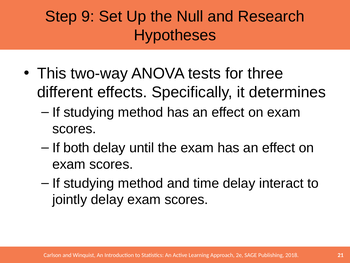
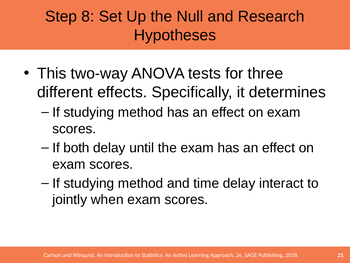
9: 9 -> 8
jointly delay: delay -> when
